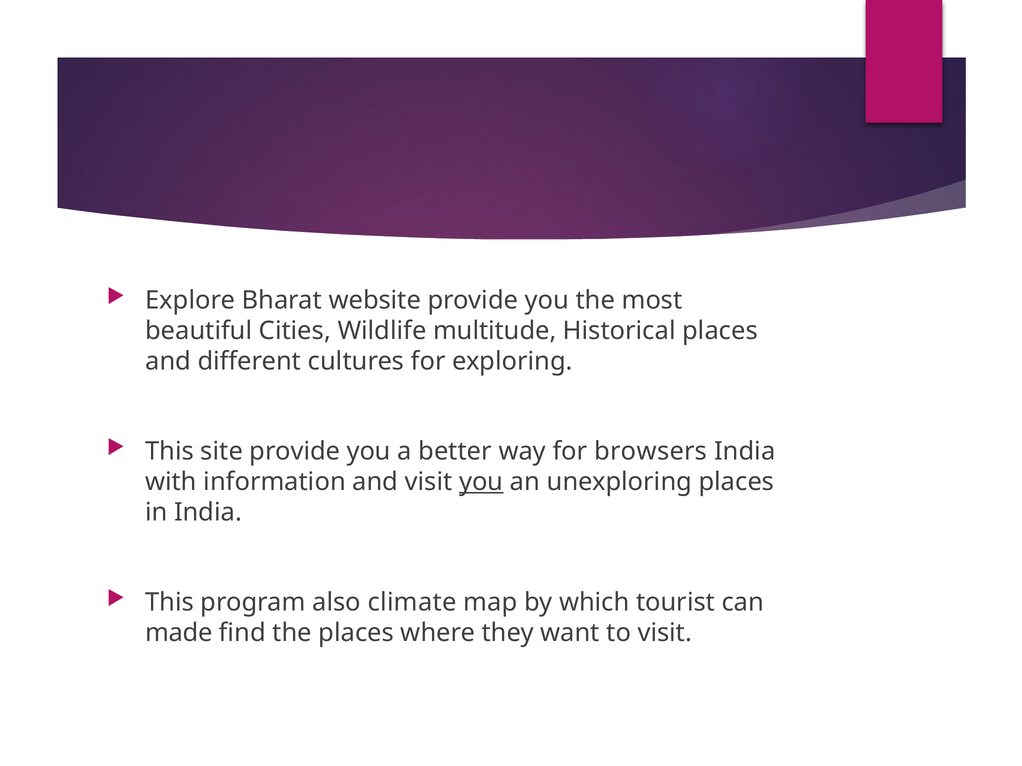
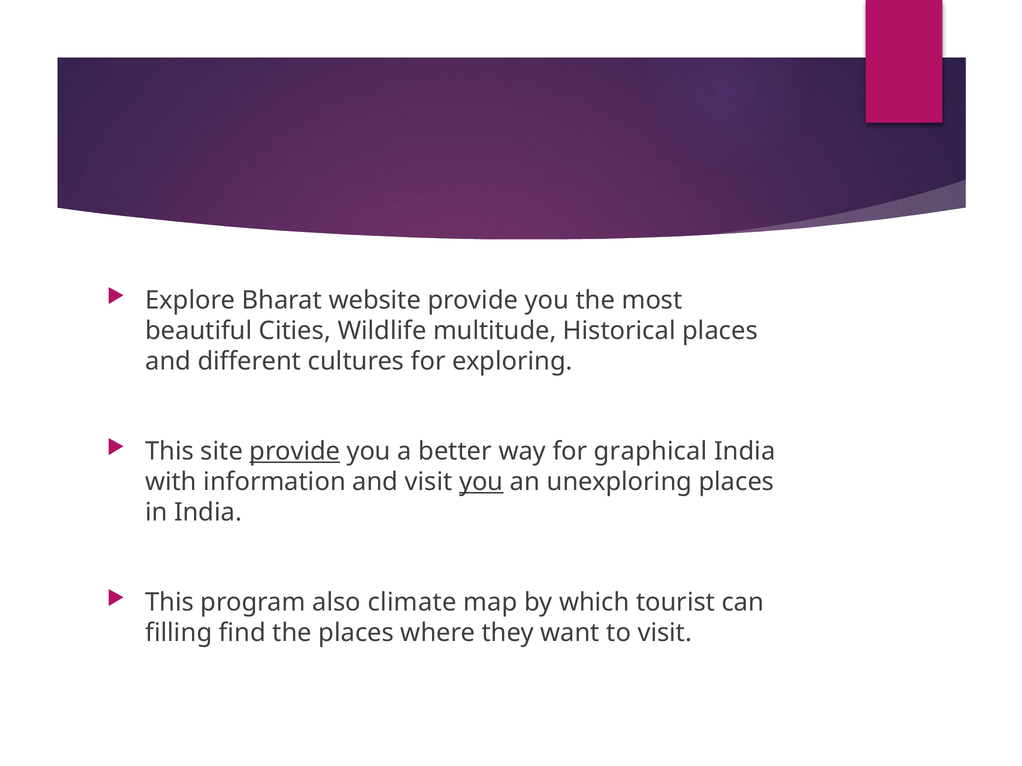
provide at (295, 451) underline: none -> present
browsers: browsers -> graphical
made: made -> filling
